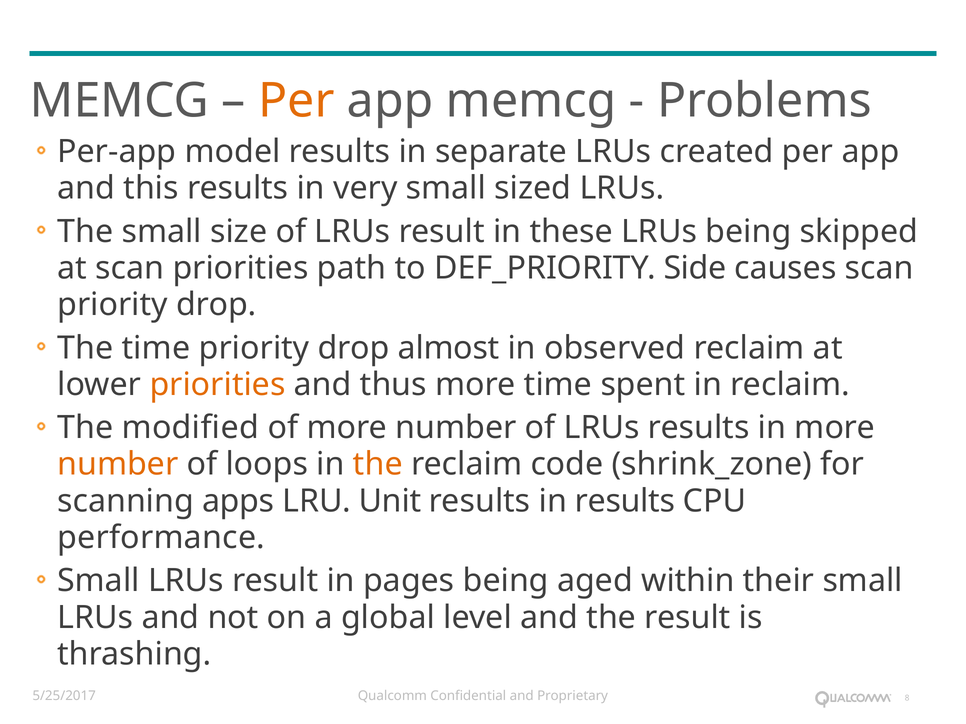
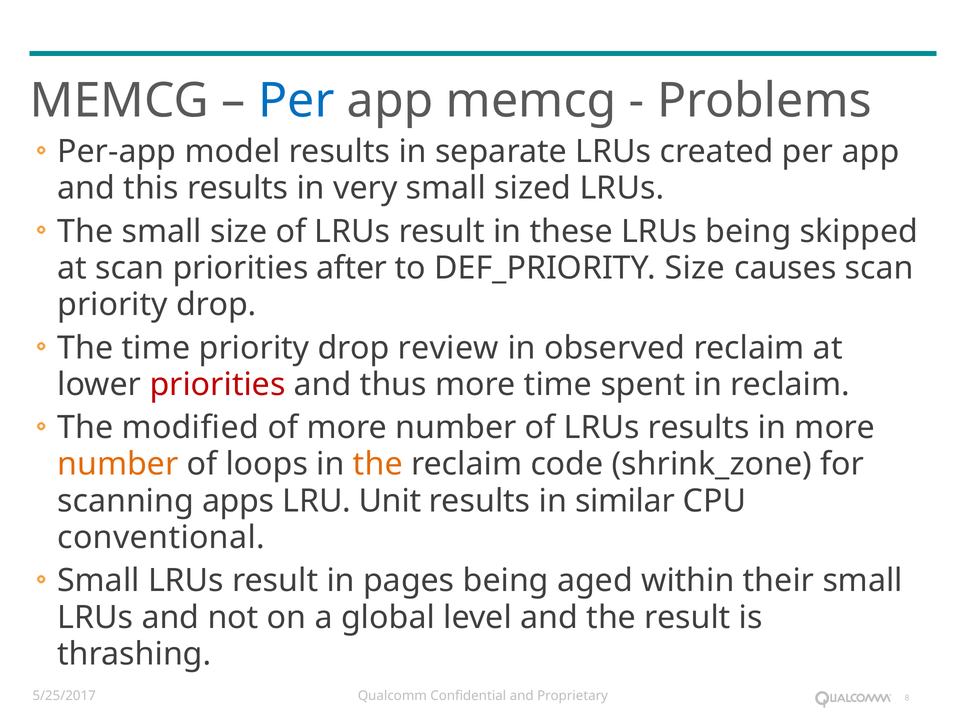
Per at (296, 101) colour: orange -> blue
path: path -> after
DEF_PRIORITY Side: Side -> Size
almost: almost -> review
priorities at (218, 385) colour: orange -> red
in results: results -> similar
performance: performance -> conventional
